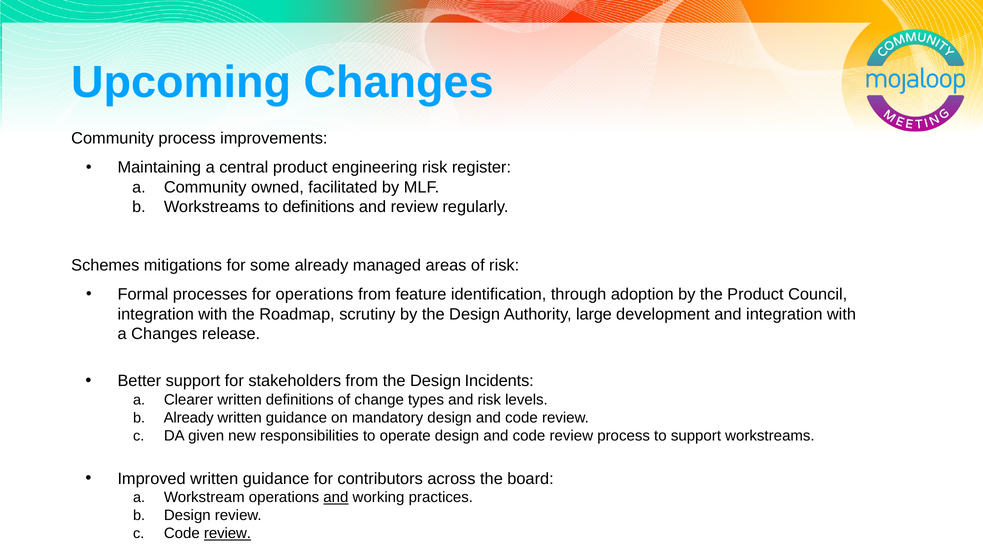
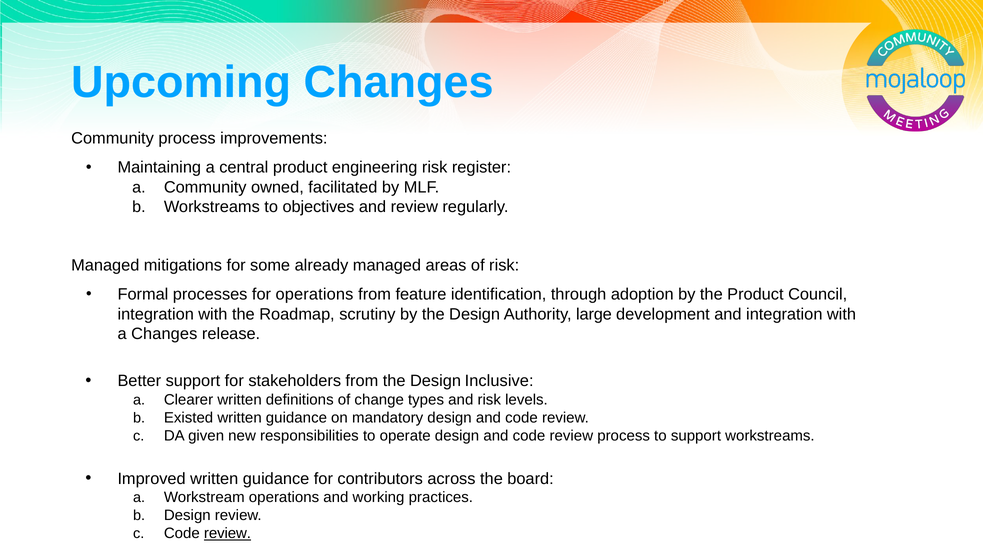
to definitions: definitions -> objectives
Schemes at (105, 265): Schemes -> Managed
Incidents: Incidents -> Inclusive
Already at (189, 418): Already -> Existed
and at (336, 497) underline: present -> none
